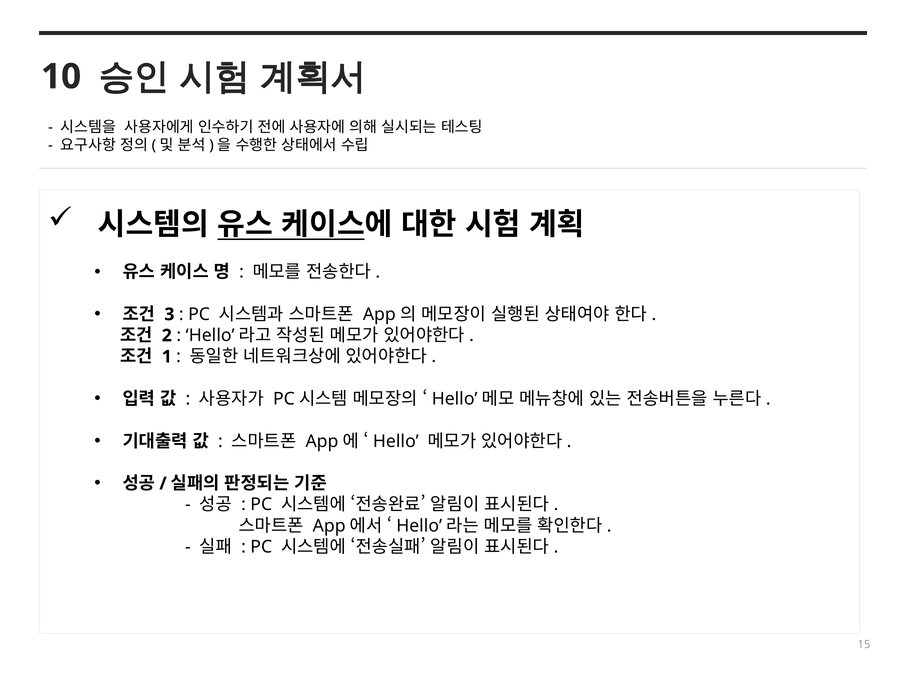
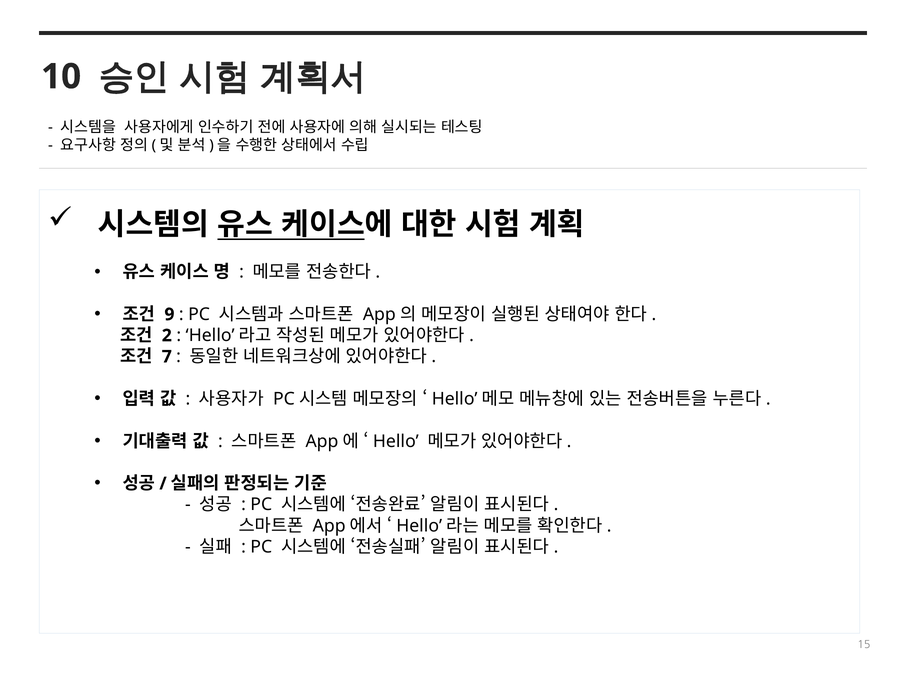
3: 3 -> 9
1: 1 -> 7
